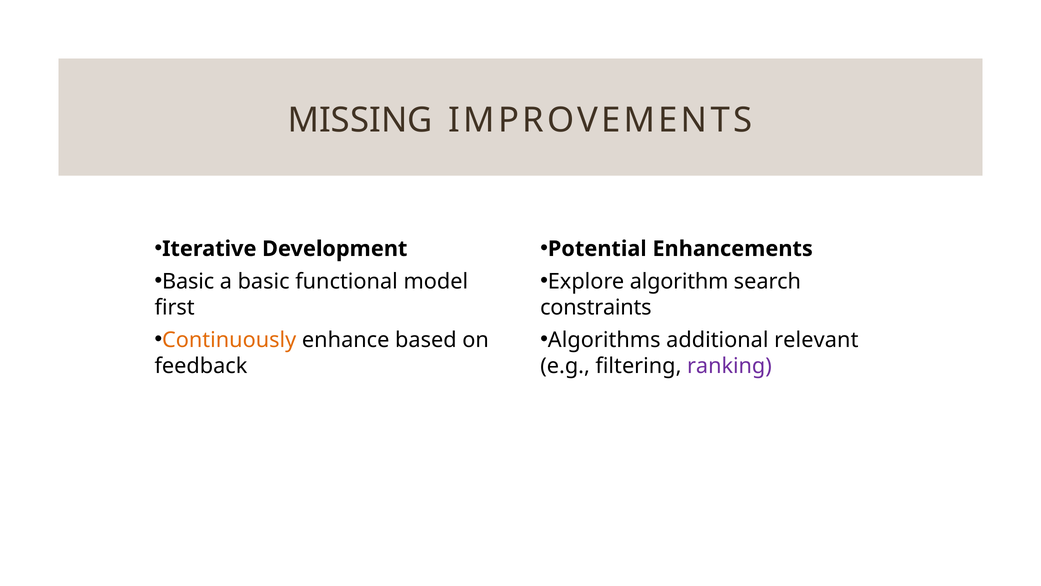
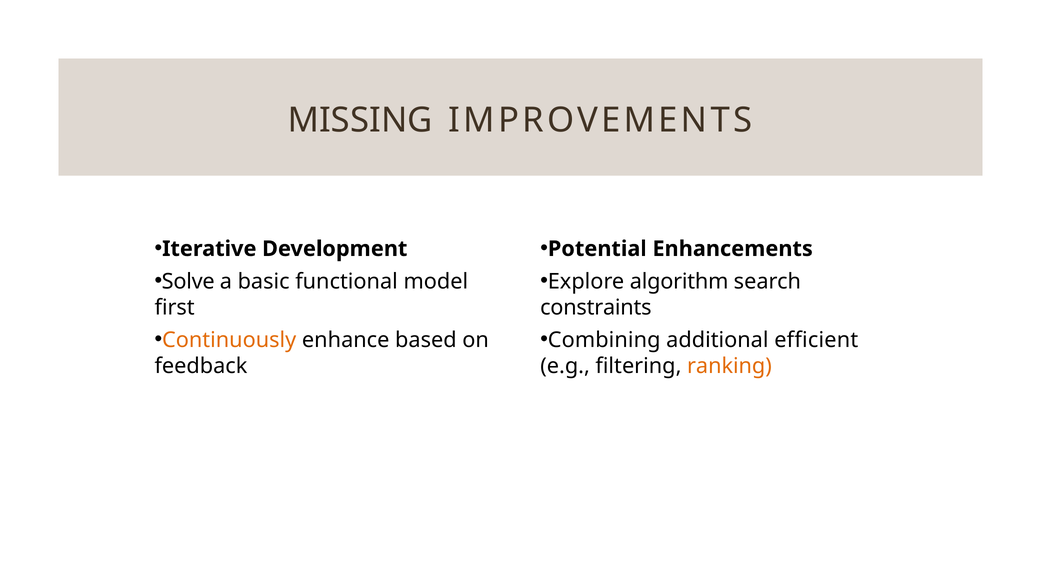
Basic at (188, 281): Basic -> Solve
Algorithms: Algorithms -> Combining
relevant: relevant -> efficient
ranking colour: purple -> orange
